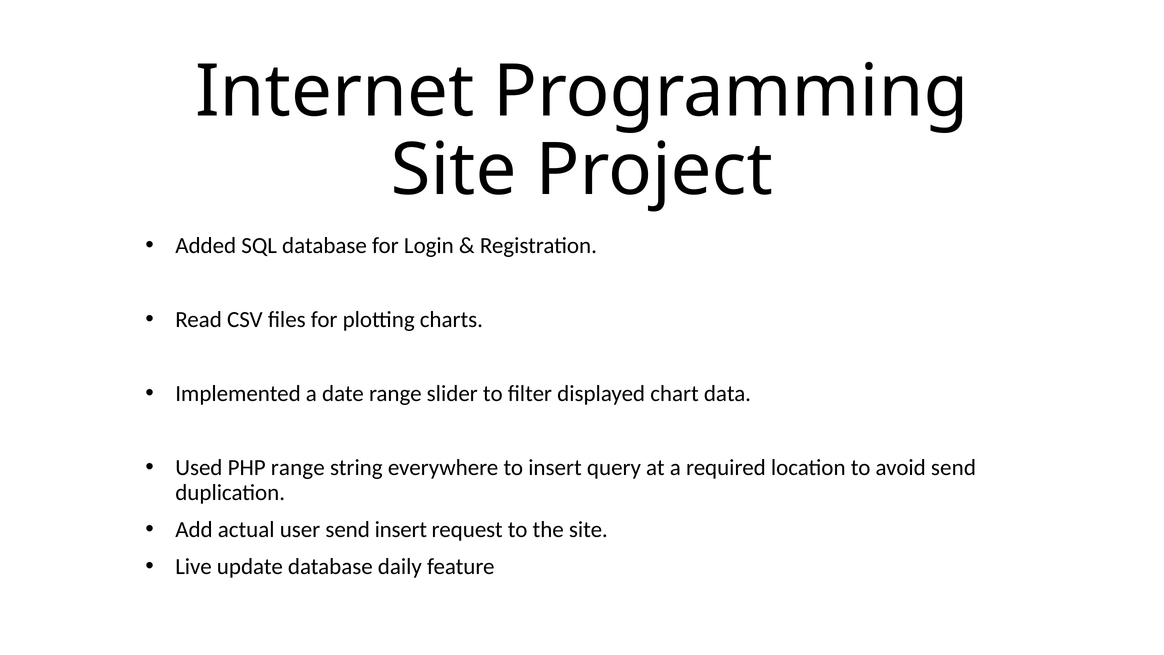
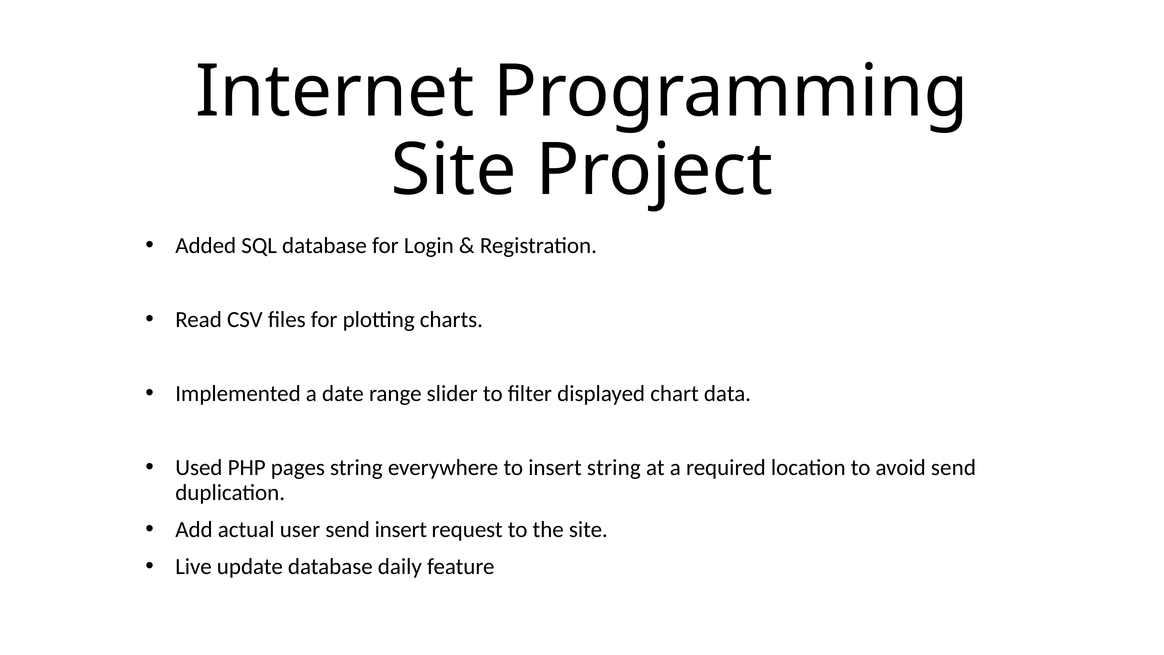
PHP range: range -> pages
insert query: query -> string
